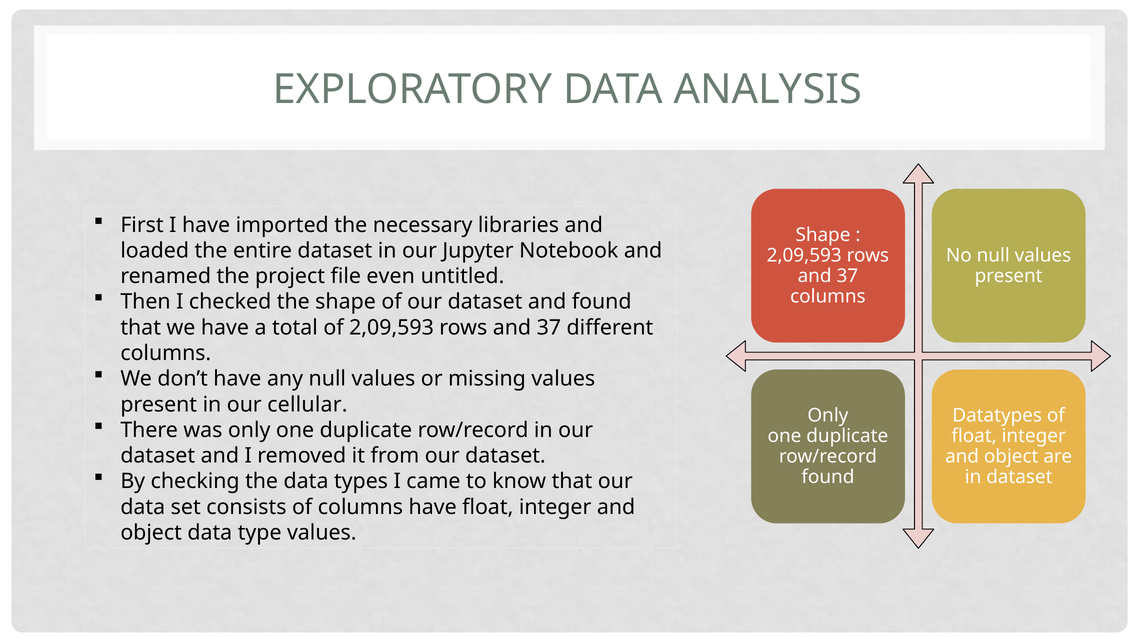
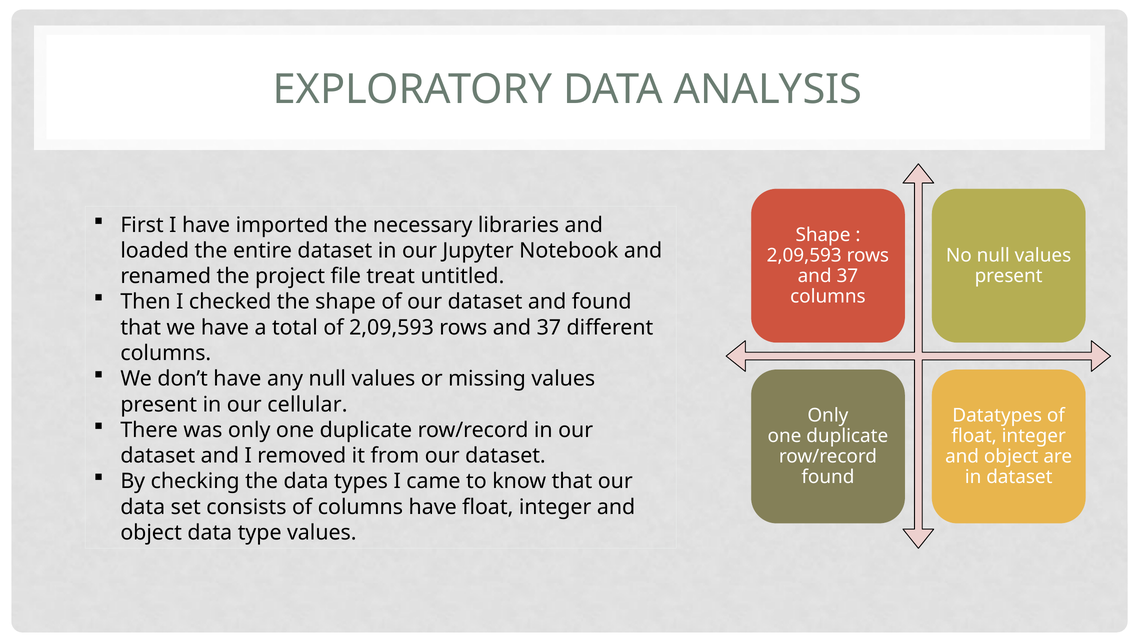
even: even -> treat
